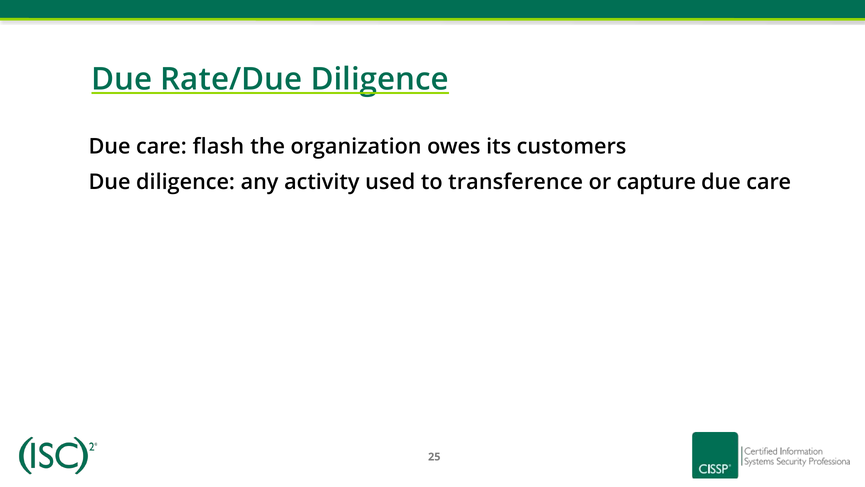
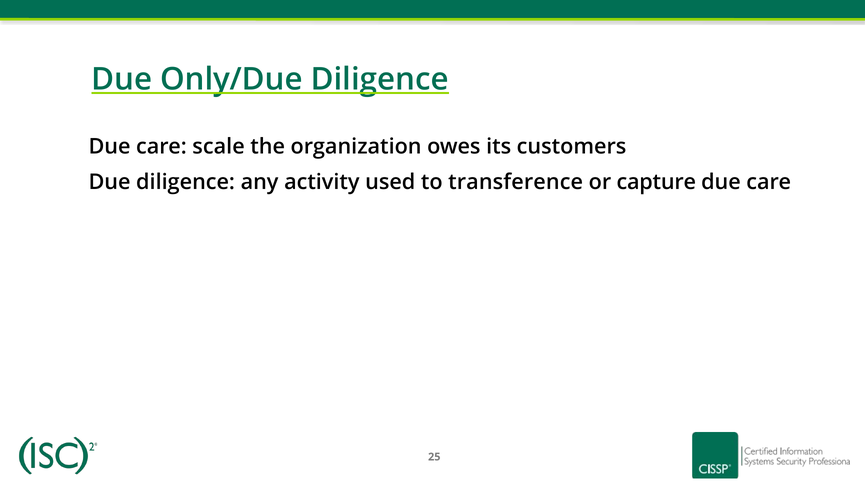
Rate/Due: Rate/Due -> Only/Due
flash: flash -> scale
